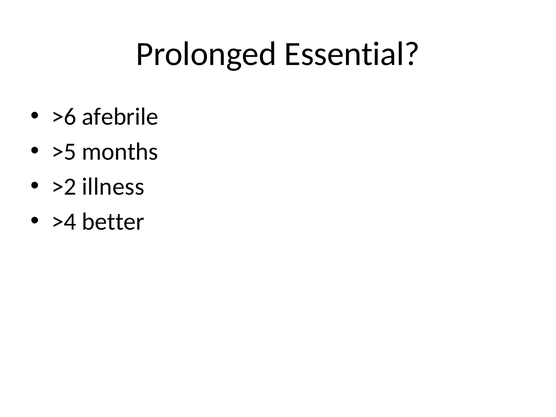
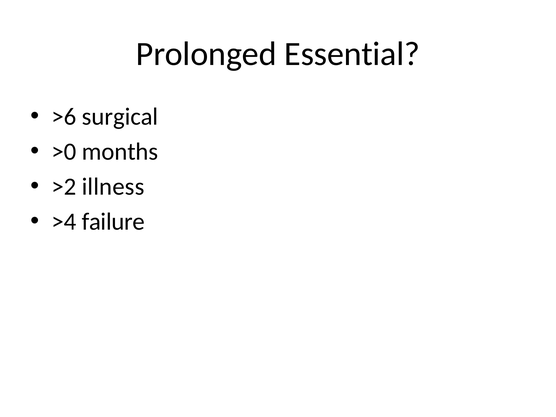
afebrile: afebrile -> surgical
>5: >5 -> >0
better: better -> failure
